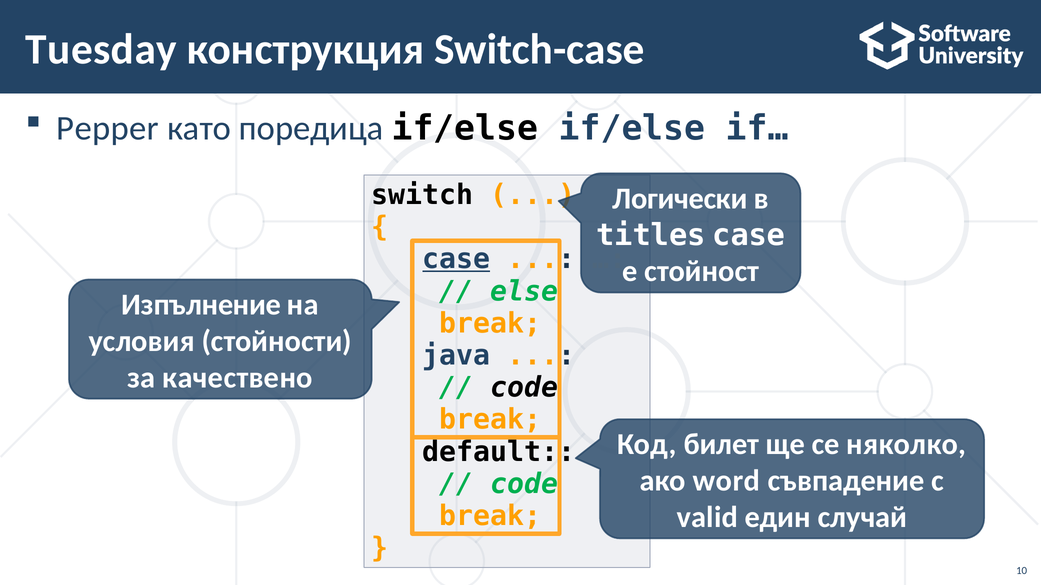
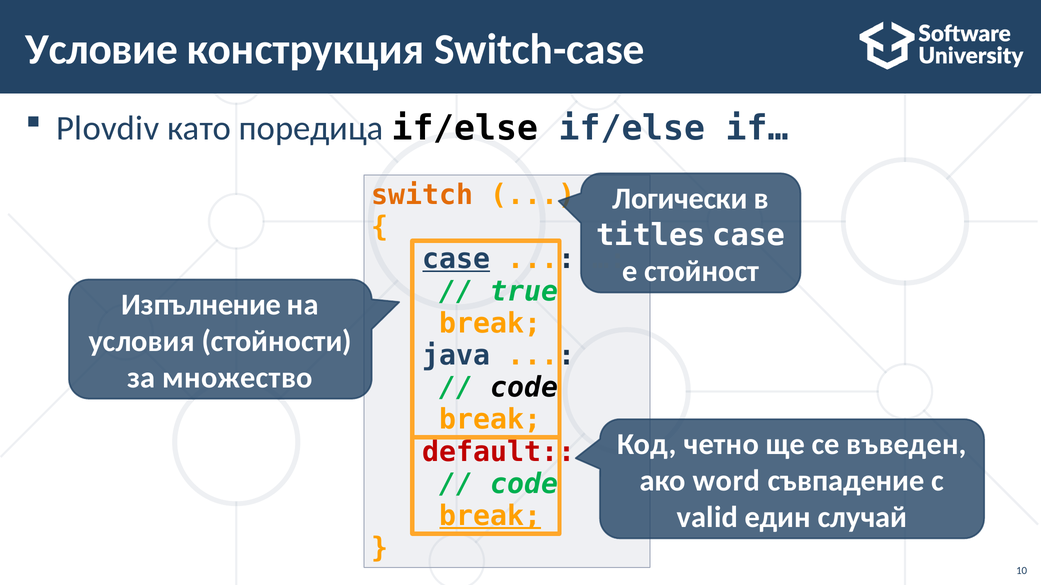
Tuesday: Tuesday -> Условие
Pepper: Pepper -> Plovdiv
switch colour: black -> orange
else: else -> true
качествено: качествено -> множество
билет: билет -> четно
няколко: няколко -> въведен
default colour: black -> red
break at (490, 516) underline: none -> present
